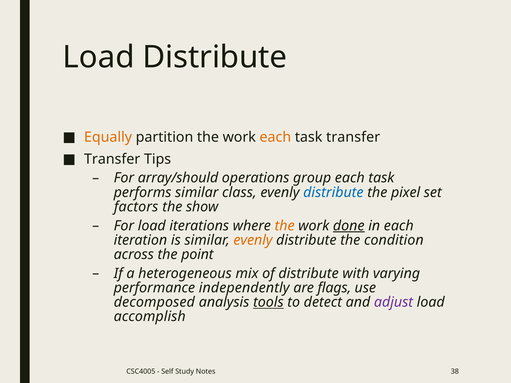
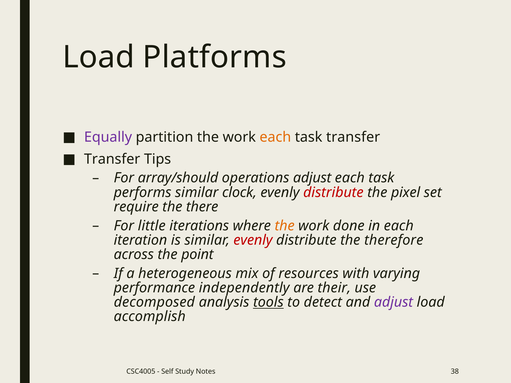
Load Distribute: Distribute -> Platforms
Equally colour: orange -> purple
operations group: group -> adjust
class: class -> clock
distribute at (333, 193) colour: blue -> red
factors: factors -> require
show: show -> there
For load: load -> little
done underline: present -> none
evenly at (253, 240) colour: orange -> red
condition: condition -> therefore
of distribute: distribute -> resources
flags: flags -> their
